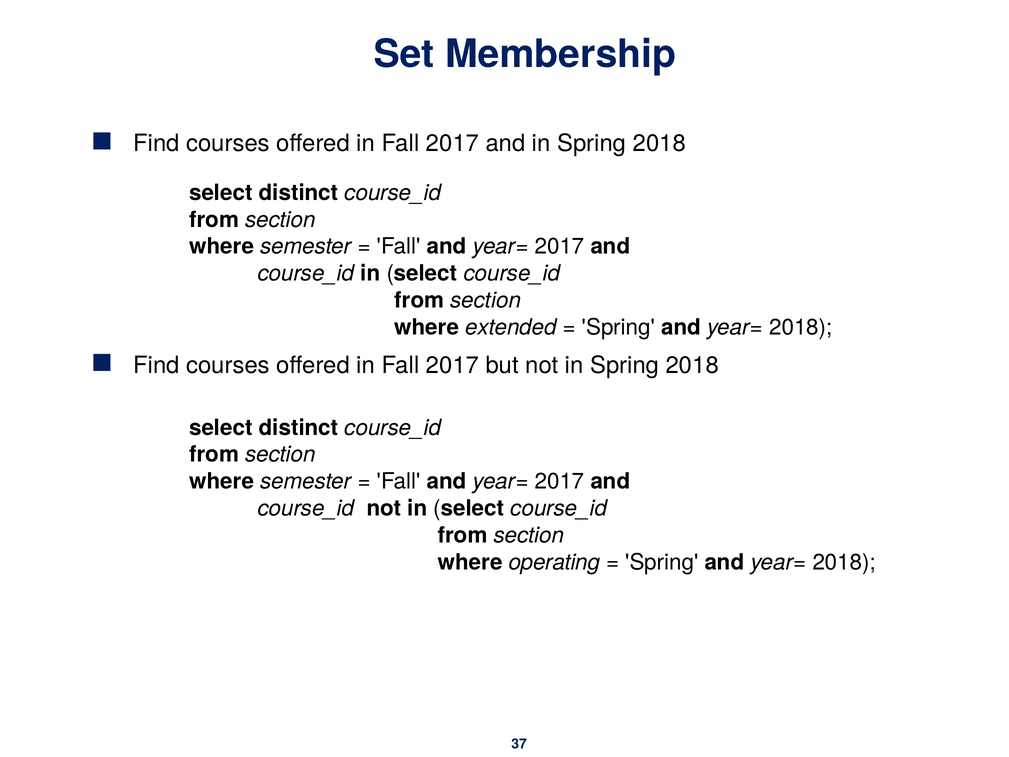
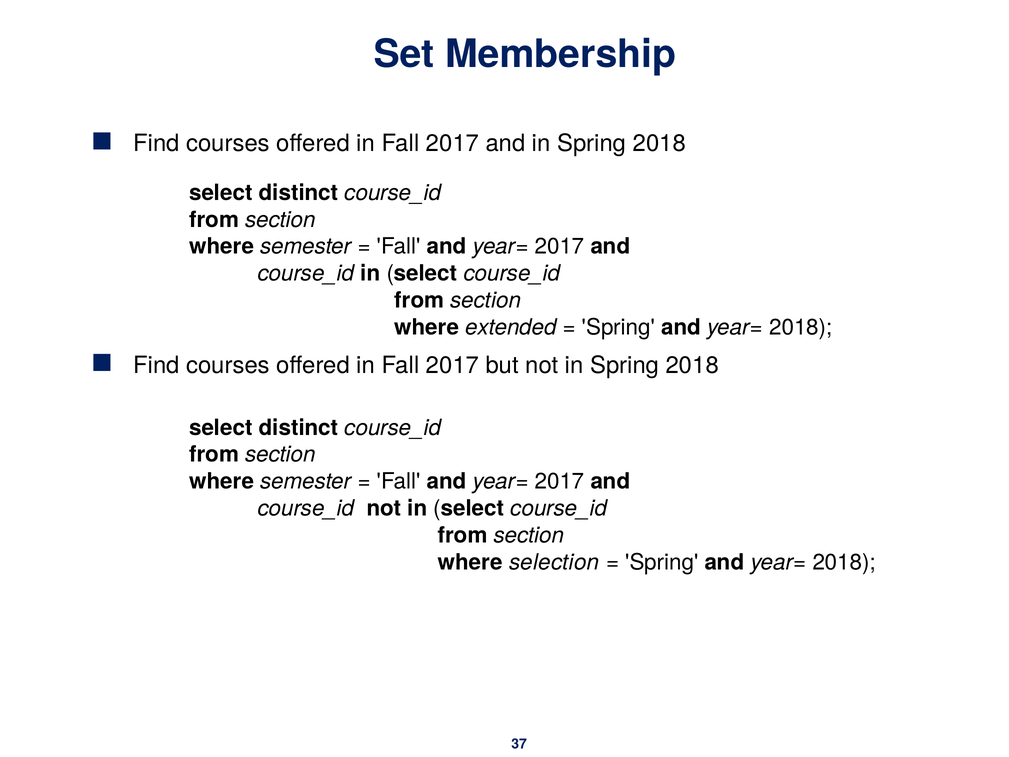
operating: operating -> selection
